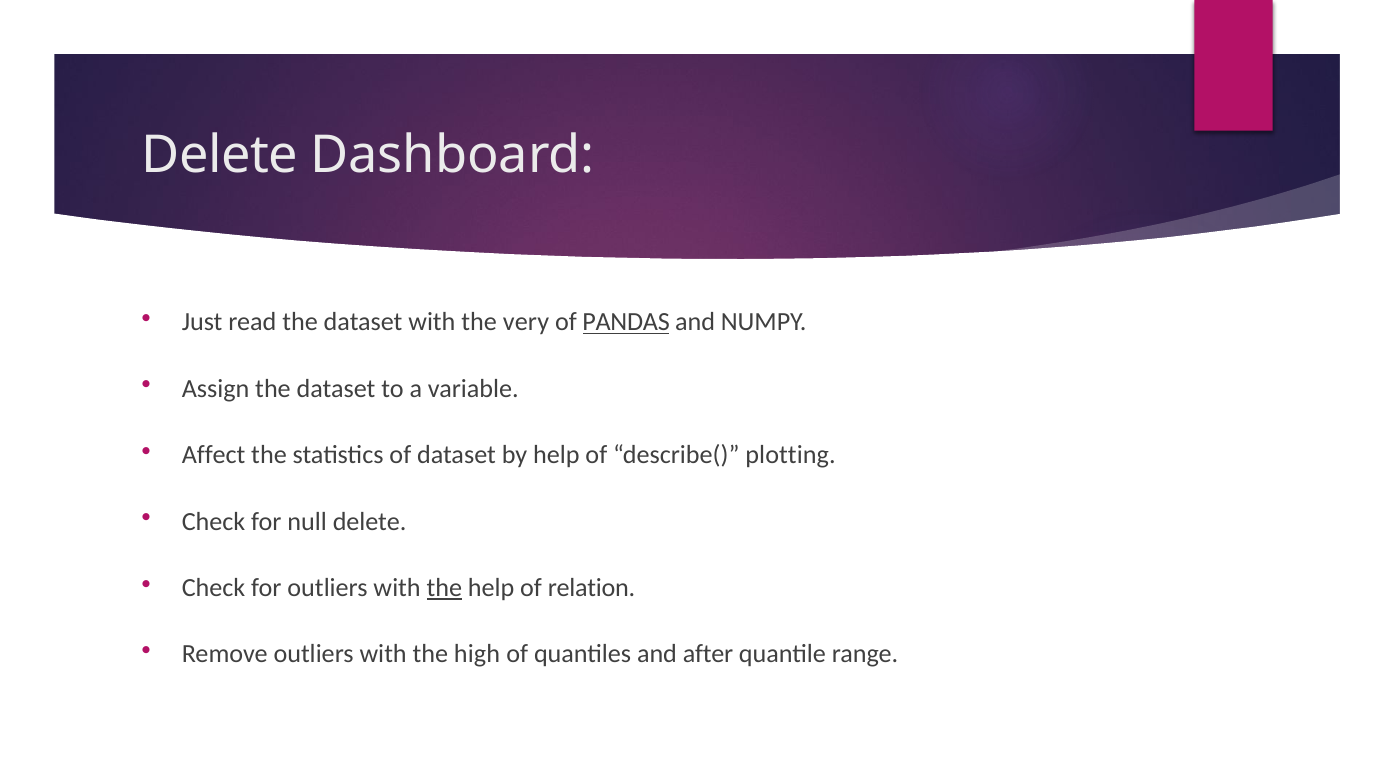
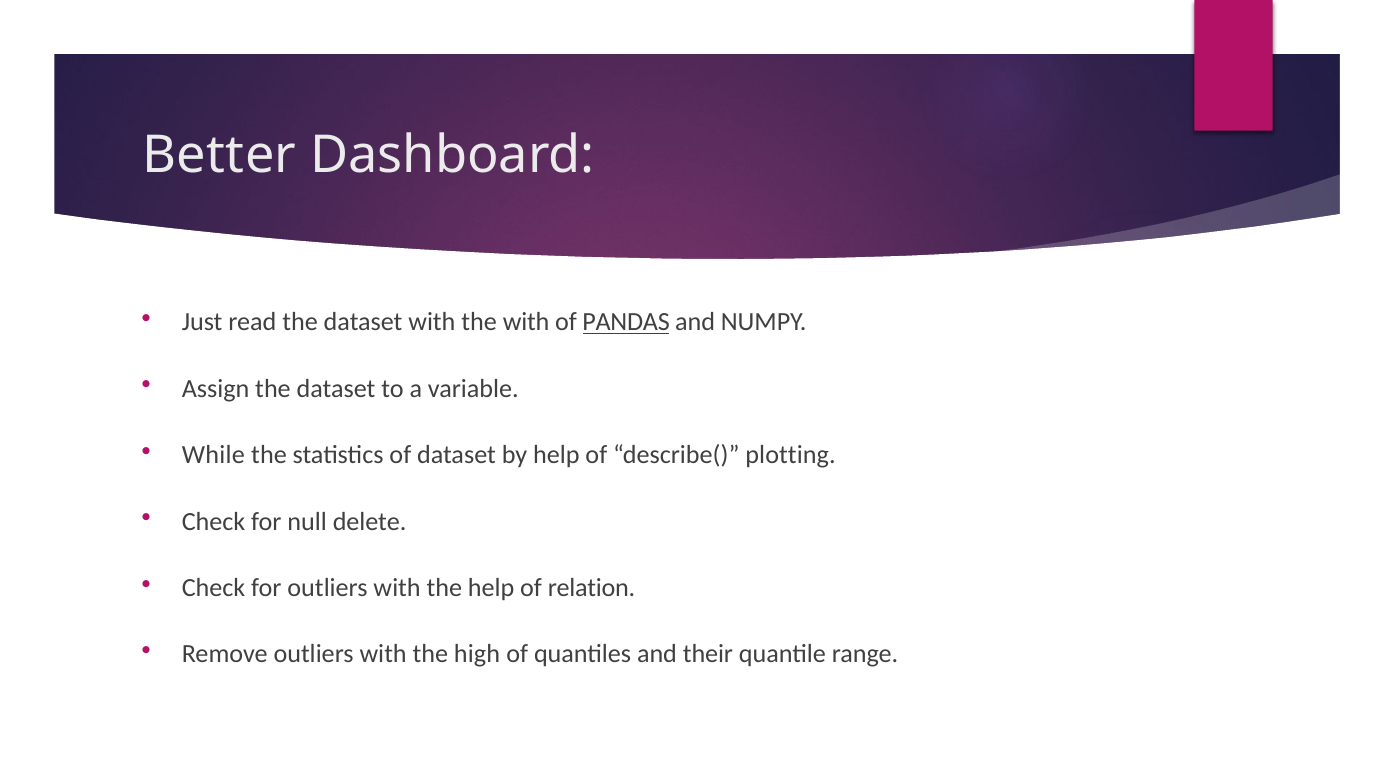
Delete at (220, 155): Delete -> Better
the very: very -> with
Affect: Affect -> While
the at (444, 588) underline: present -> none
after: after -> their
